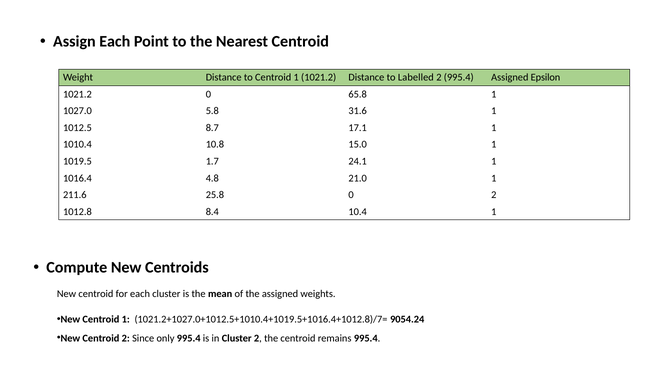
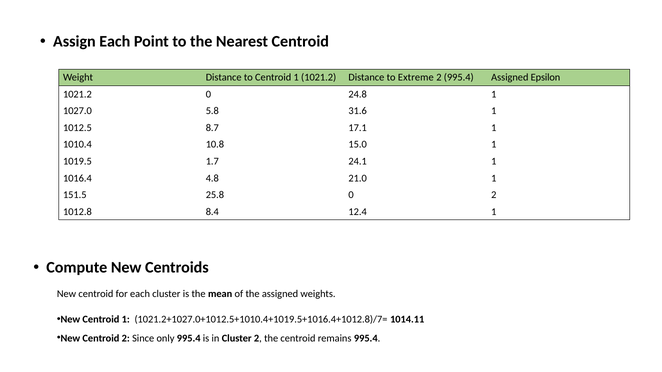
Labelled: Labelled -> Extreme
65.8: 65.8 -> 24.8
211.6: 211.6 -> 151.5
10.4: 10.4 -> 12.4
9054.24: 9054.24 -> 1014.11
